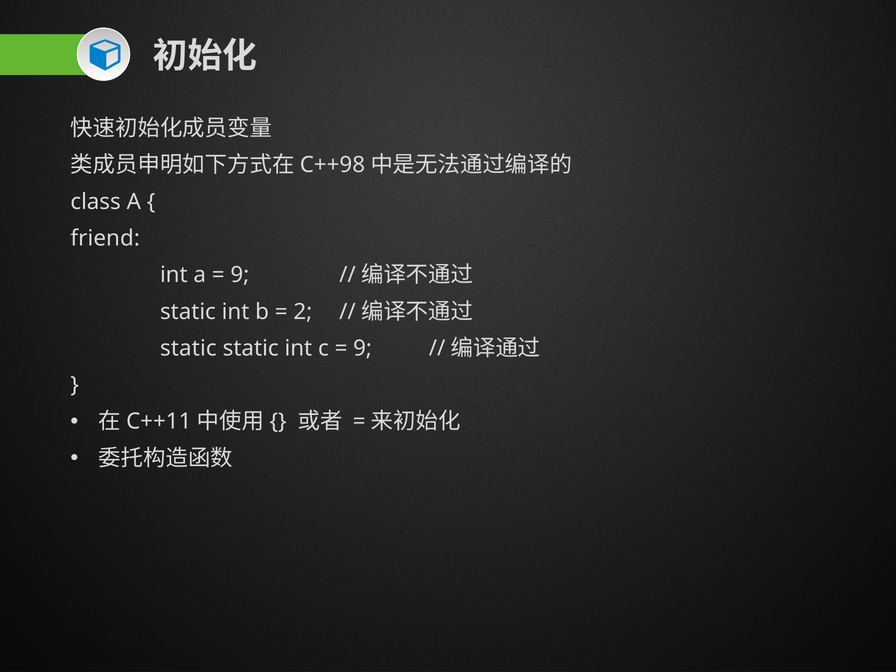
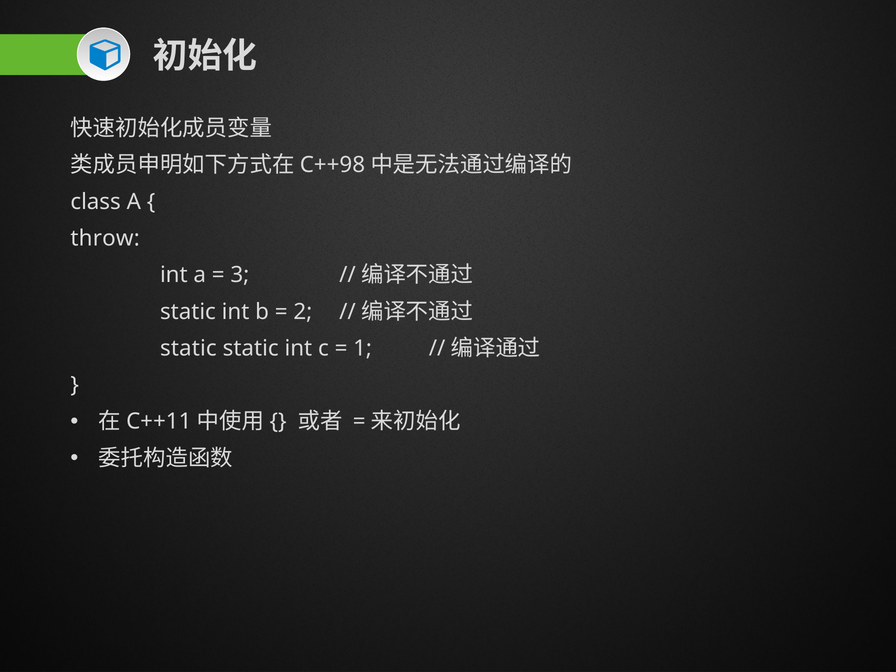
friend: friend -> throw
9 at (240, 275): 9 -> 3
9 at (363, 348): 9 -> 1
